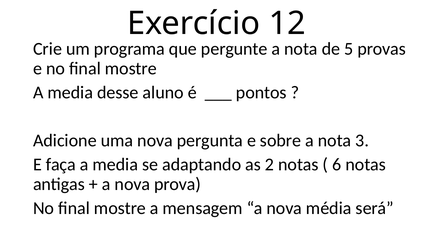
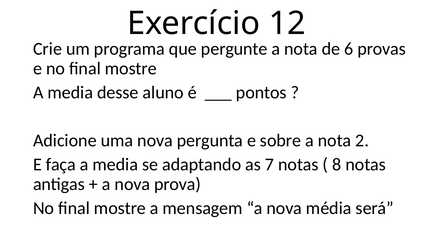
5: 5 -> 6
3: 3 -> 2
2: 2 -> 7
6: 6 -> 8
